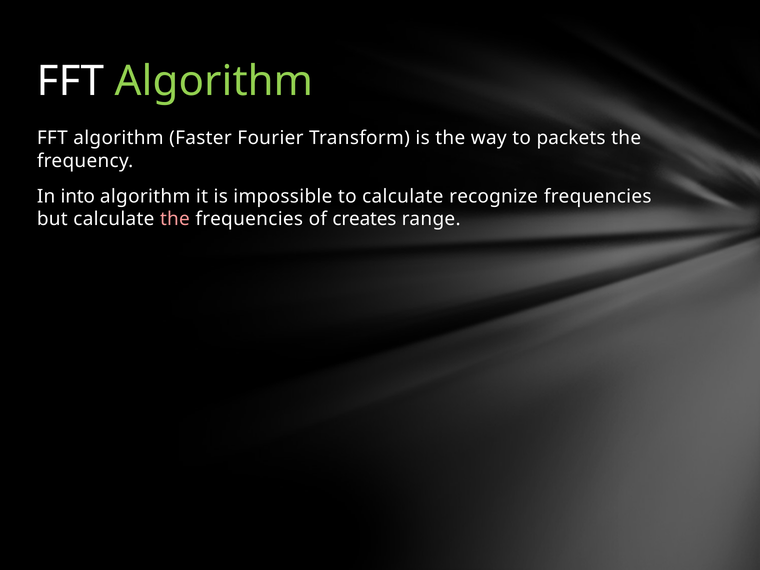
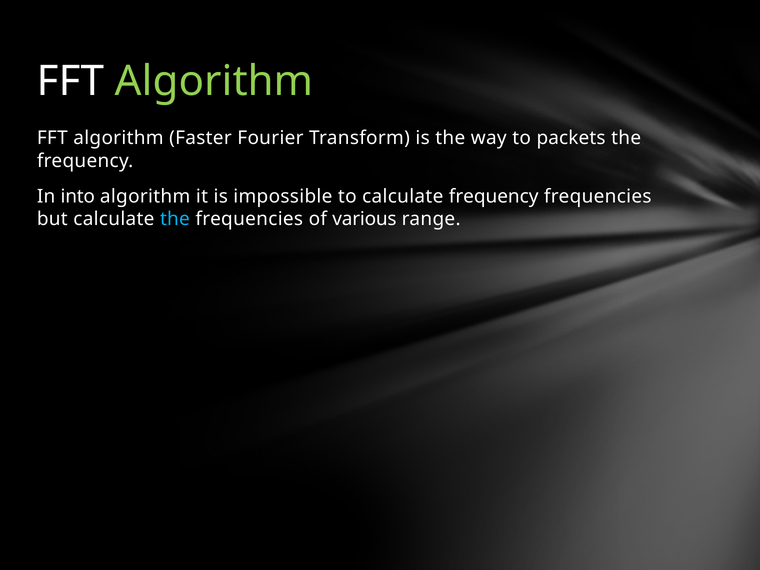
calculate recognize: recognize -> frequency
the at (175, 219) colour: pink -> light blue
creates: creates -> various
